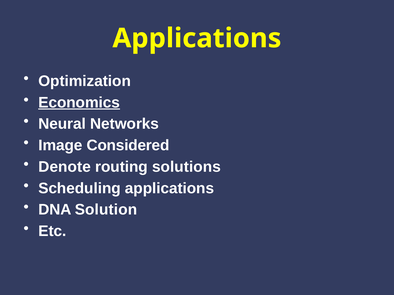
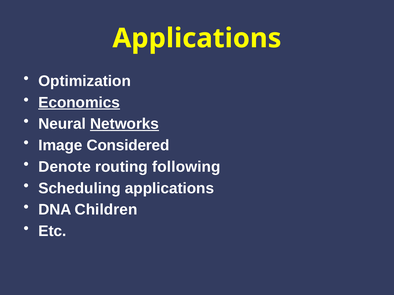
Networks underline: none -> present
solutions: solutions -> following
Solution: Solution -> Children
